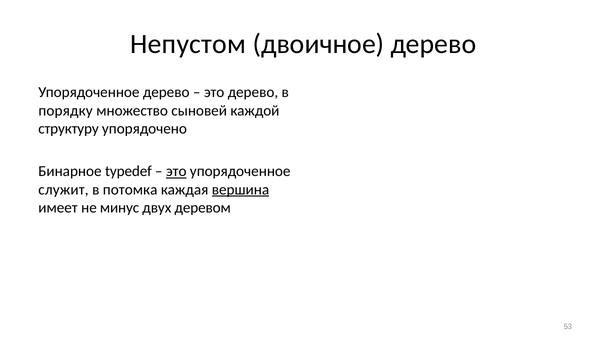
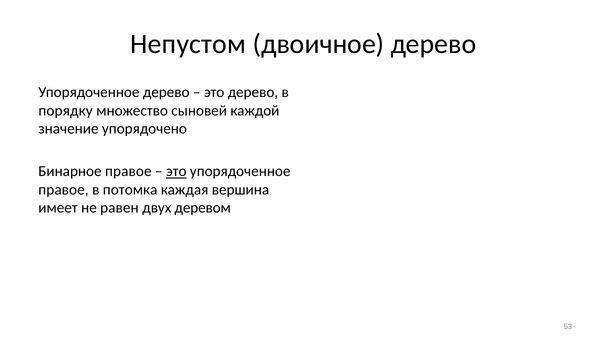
структуру: структуру -> значение
Бинарное typedef: typedef -> правое
служит at (63, 189): служит -> правое
вершина underline: present -> none
минус: минус -> равен
